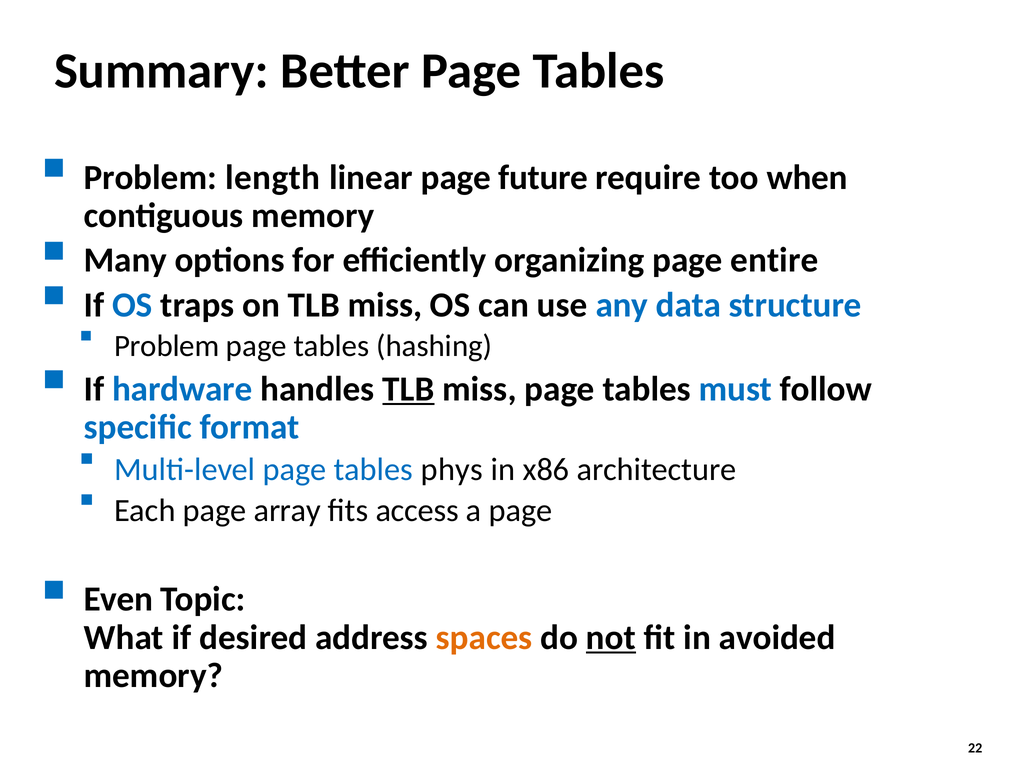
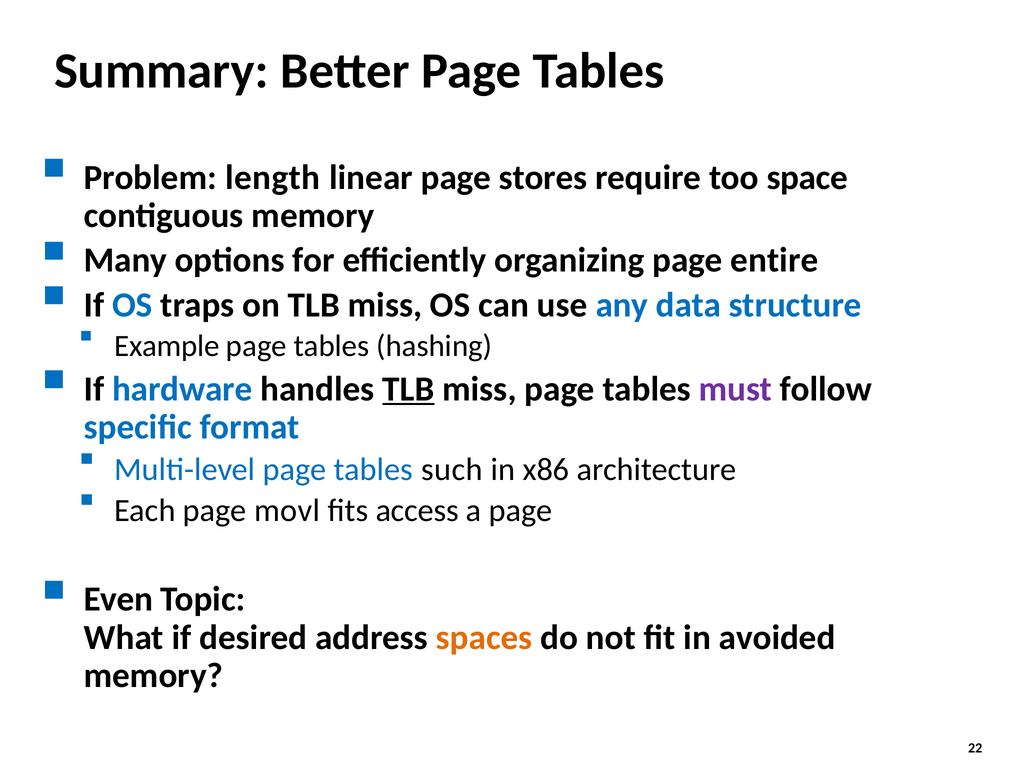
future: future -> stores
when: when -> space
Problem at (167, 346): Problem -> Example
must colour: blue -> purple
phys: phys -> such
array: array -> movl
not underline: present -> none
